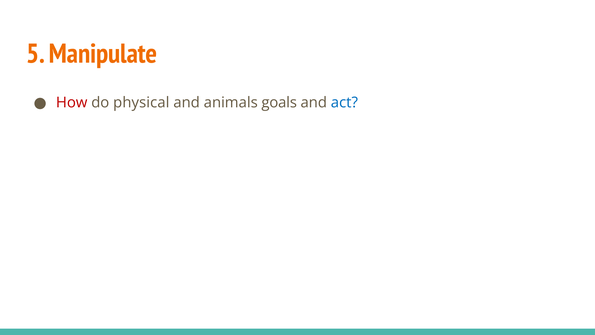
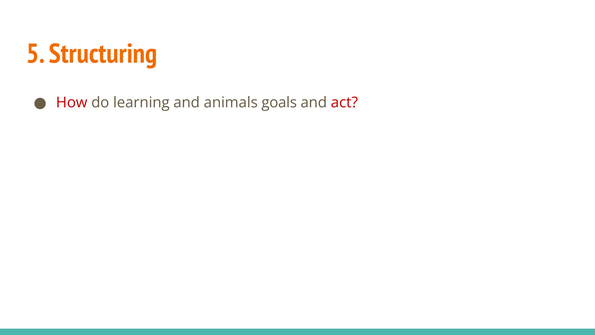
Manipulate: Manipulate -> Structuring
physical: physical -> learning
act colour: blue -> red
